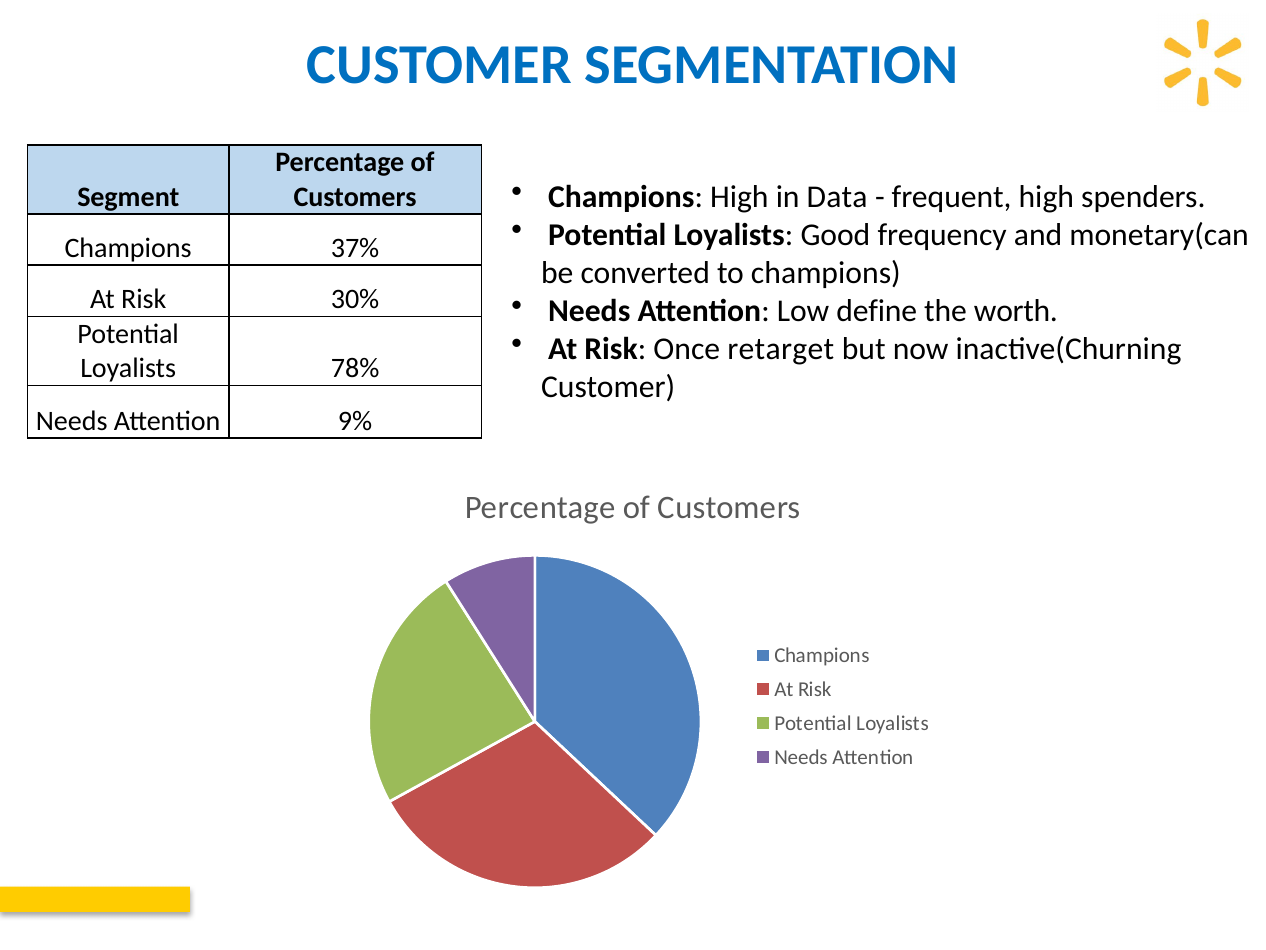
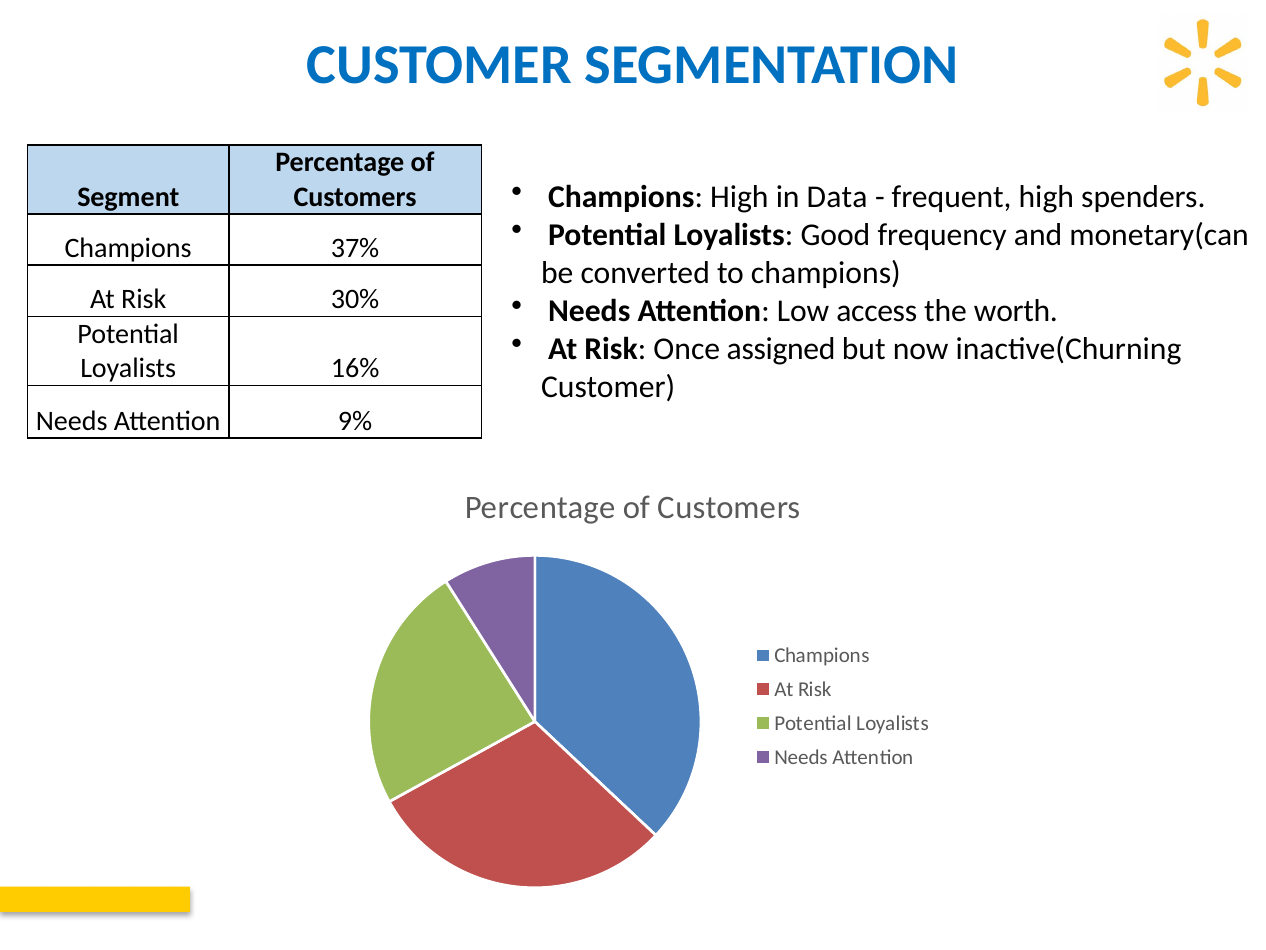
define: define -> access
retarget: retarget -> assigned
78%: 78% -> 16%
